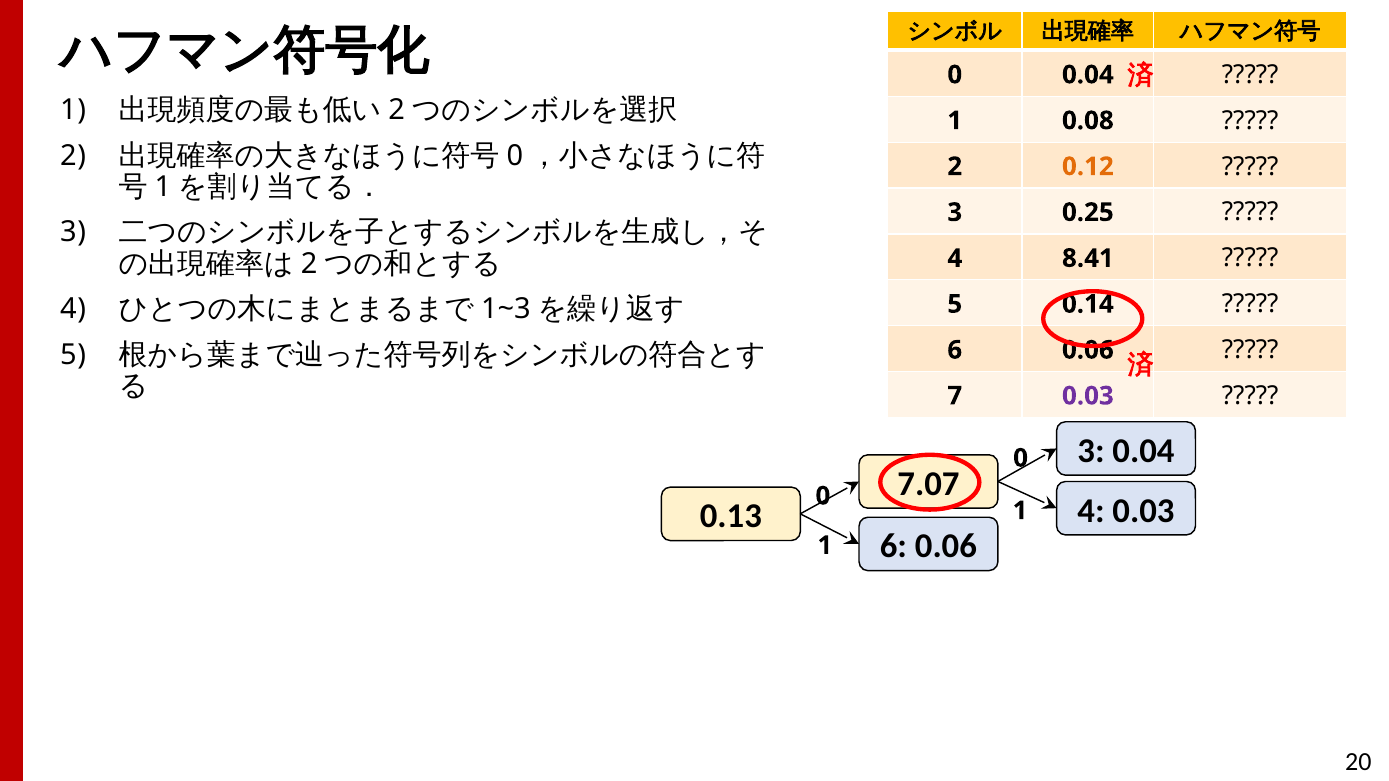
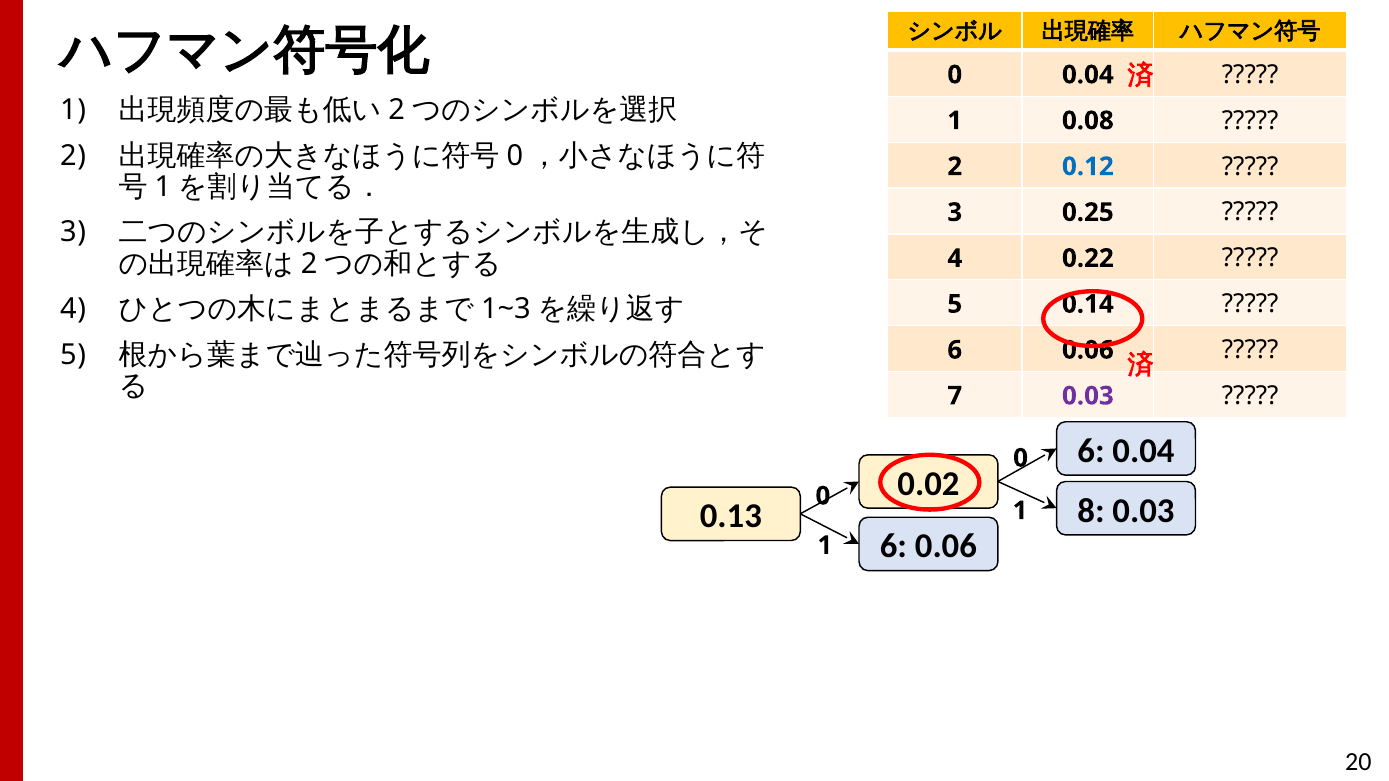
0.12 colour: orange -> blue
8.41: 8.41 -> 0.22
3 at (1091, 451): 3 -> 6
7.07: 7.07 -> 0.02
4 at (1091, 511): 4 -> 8
